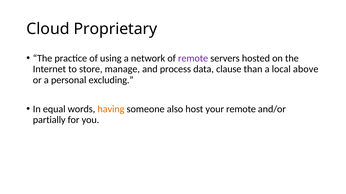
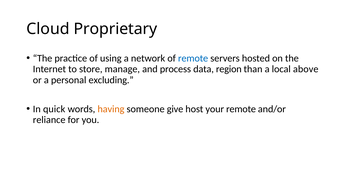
remote at (193, 58) colour: purple -> blue
clause: clause -> region
equal: equal -> quick
also: also -> give
partially: partially -> reliance
